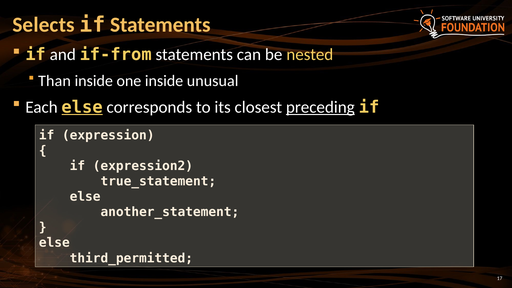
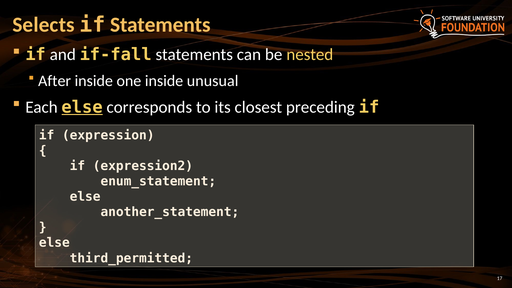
if-from: if-from -> if-fall
Than: Than -> After
preceding underline: present -> none
true_statement: true_statement -> enum_statement
